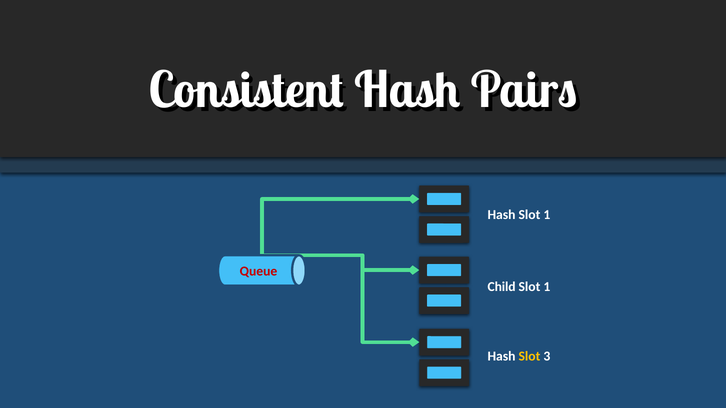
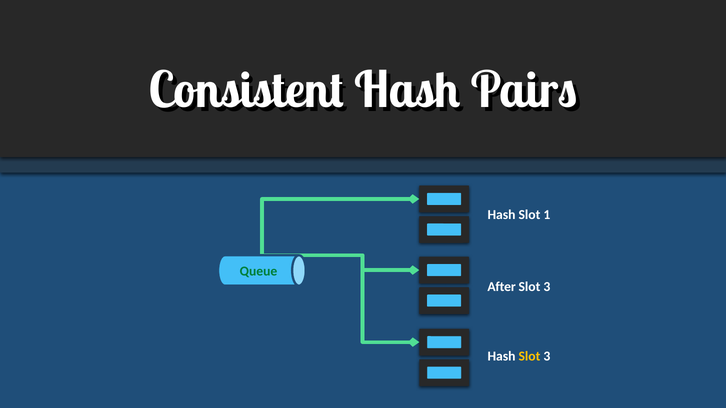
Queue colour: red -> green
Child: Child -> After
1 at (547, 287): 1 -> 3
